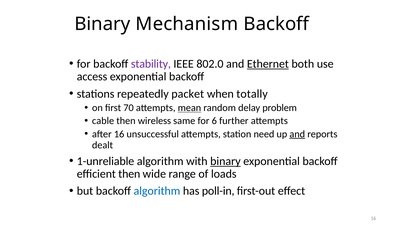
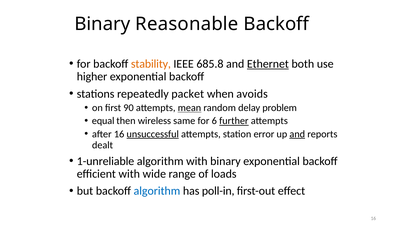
Mechanism: Mechanism -> Reasonable
stability colour: purple -> orange
802.0: 802.0 -> 685.8
access: access -> higher
totally: totally -> avoids
70: 70 -> 90
cable: cable -> equal
further underline: none -> present
unsuccessful underline: none -> present
need: need -> error
binary at (225, 161) underline: present -> none
efficient then: then -> with
